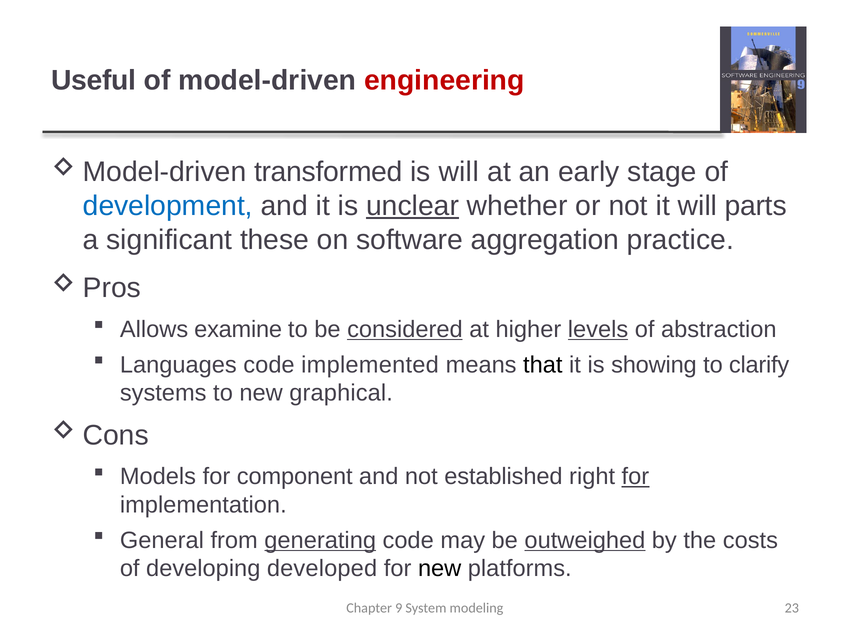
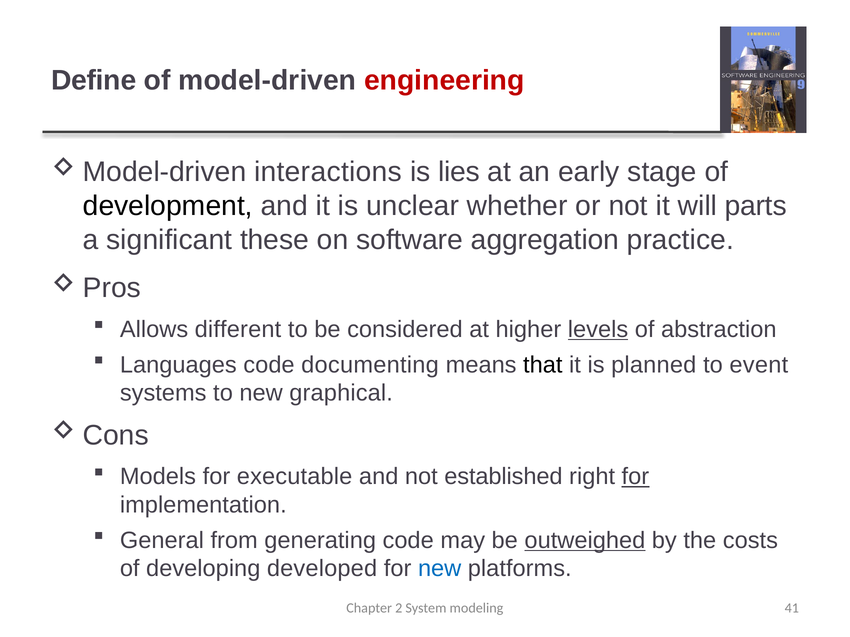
Useful: Useful -> Define
transformed: transformed -> interactions
is will: will -> lies
development colour: blue -> black
unclear underline: present -> none
examine: examine -> different
considered underline: present -> none
implemented: implemented -> documenting
showing: showing -> planned
clarify: clarify -> event
component: component -> executable
generating underline: present -> none
new at (440, 569) colour: black -> blue
9: 9 -> 2
23: 23 -> 41
